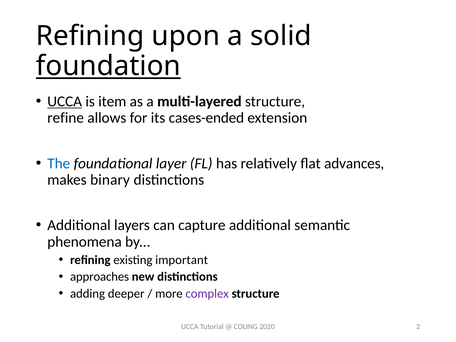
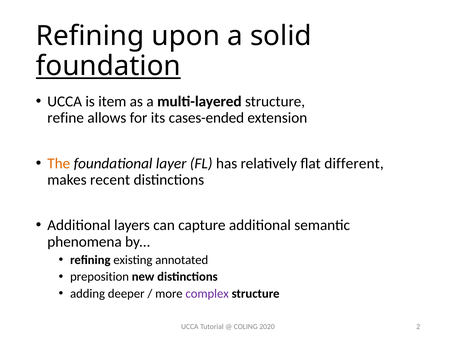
UCCA at (65, 101) underline: present -> none
The colour: blue -> orange
advances: advances -> different
binary: binary -> recent
important: important -> annotated
approaches: approaches -> preposition
